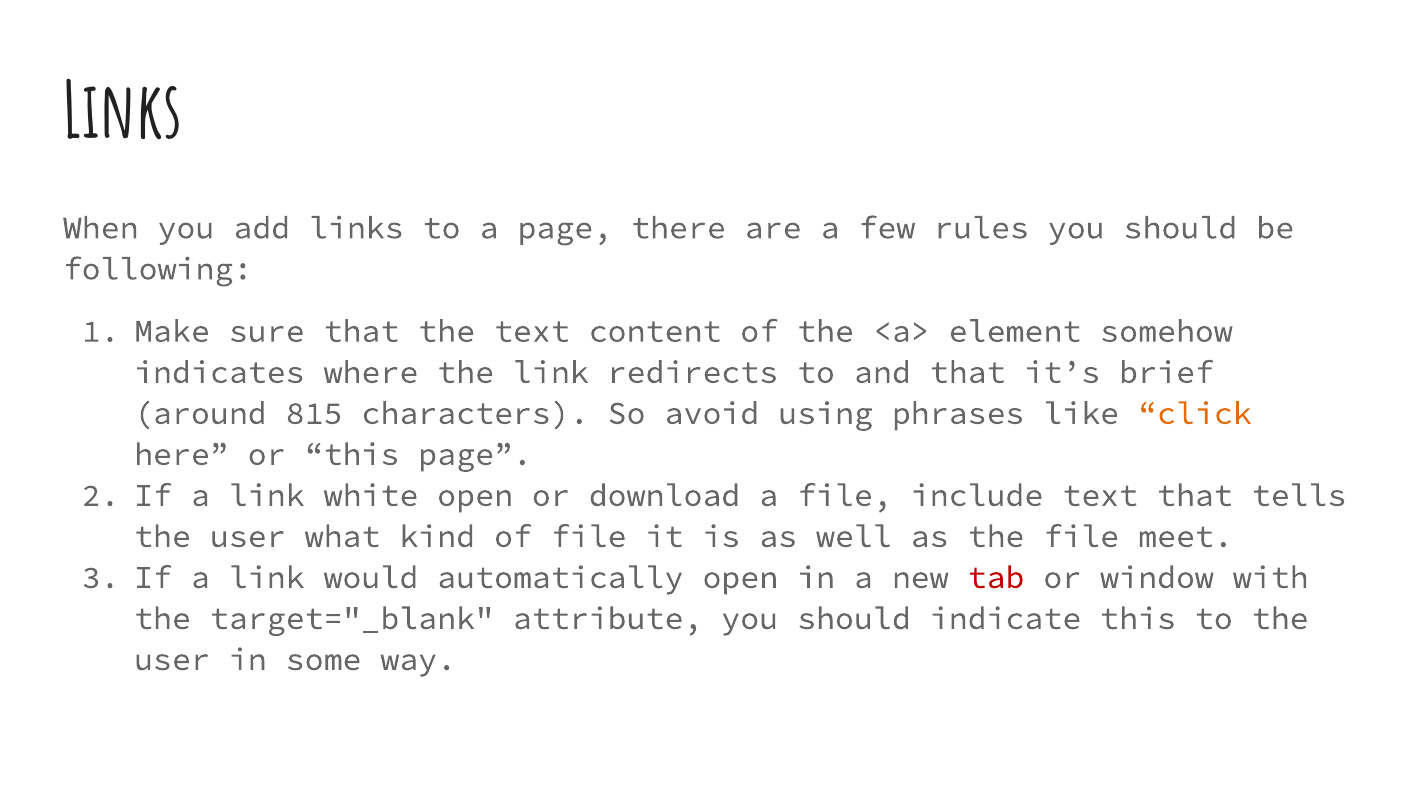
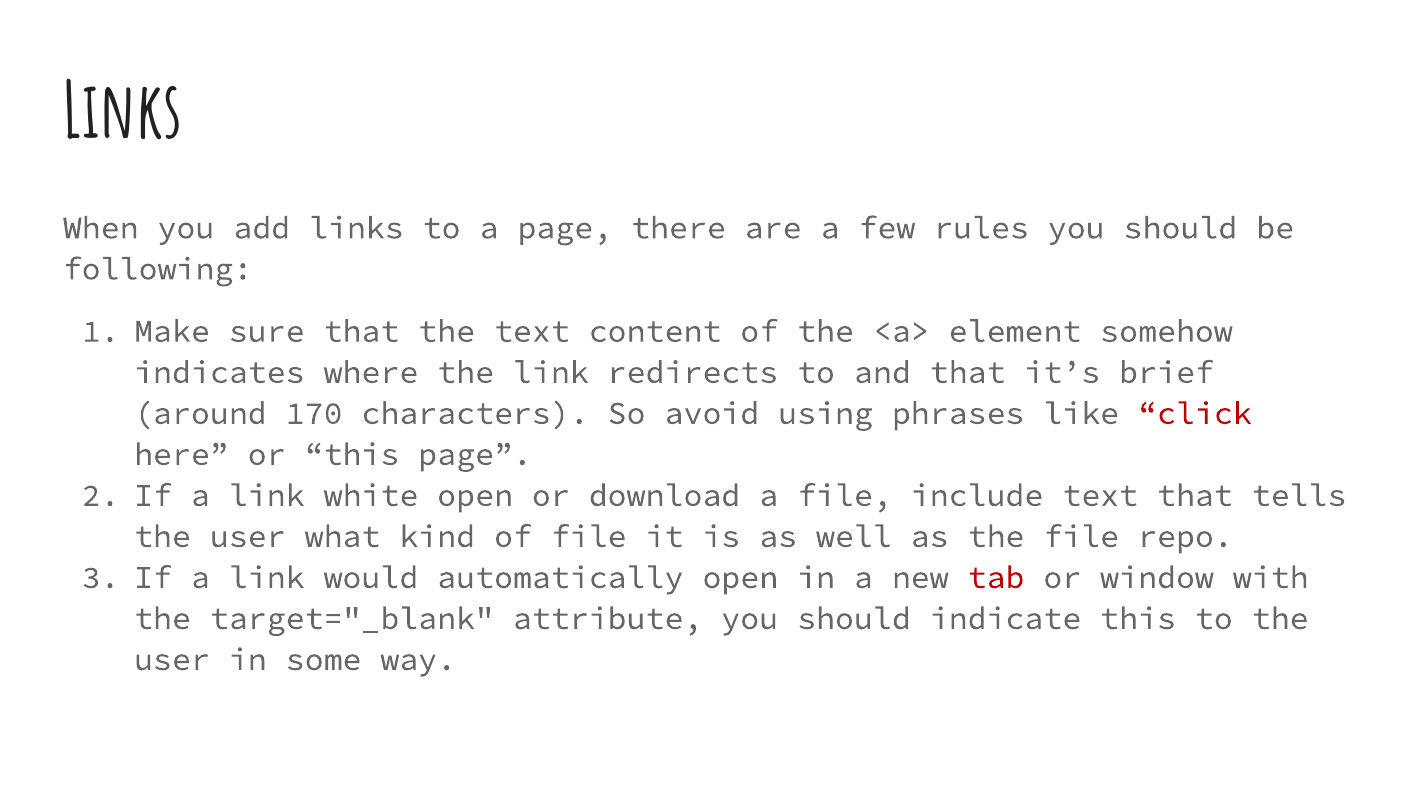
815: 815 -> 170
click colour: orange -> red
meet: meet -> repo
